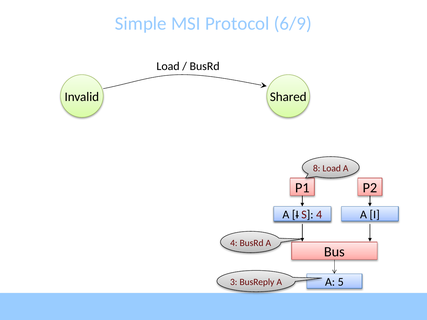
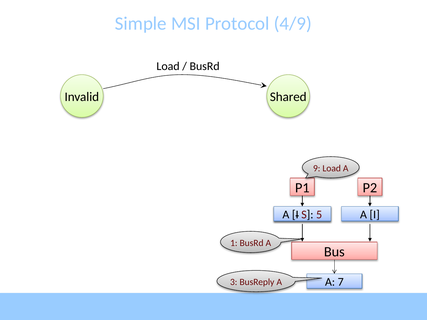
6/9: 6/9 -> 4/9
8: 8 -> 9
4 at (319, 215): 4 -> 5
4 at (234, 243): 4 -> 1
5: 5 -> 7
